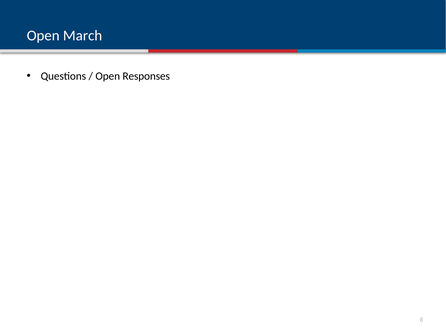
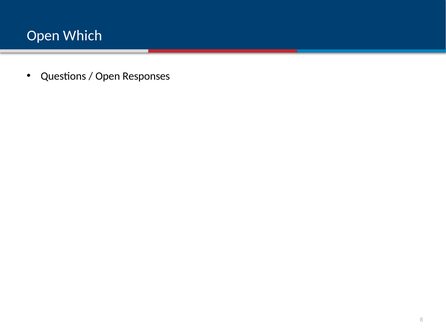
March: March -> Which
